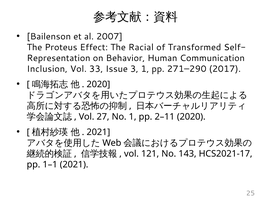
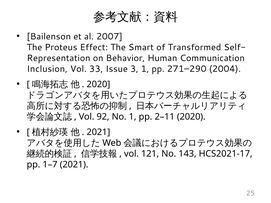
Racial: Racial -> Smart
2017: 2017 -> 2004
27: 27 -> 92
1–1: 1–1 -> 1–7
